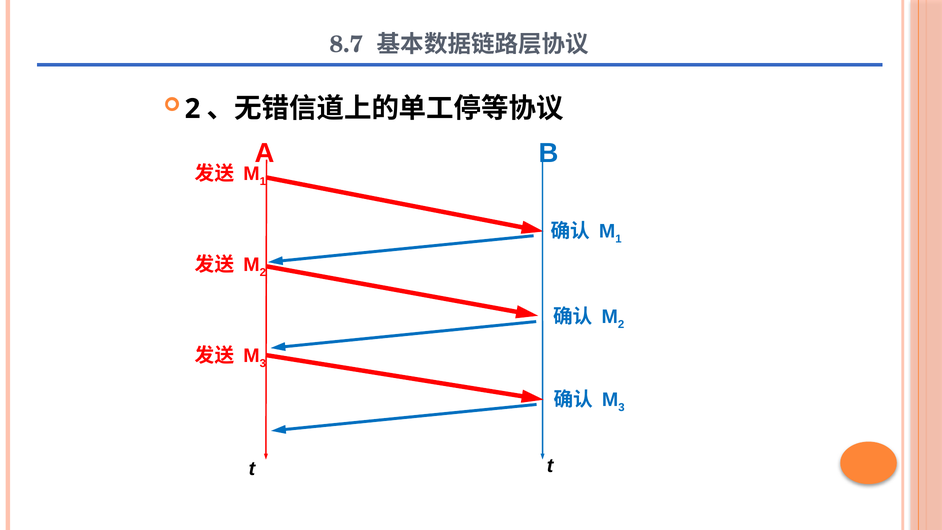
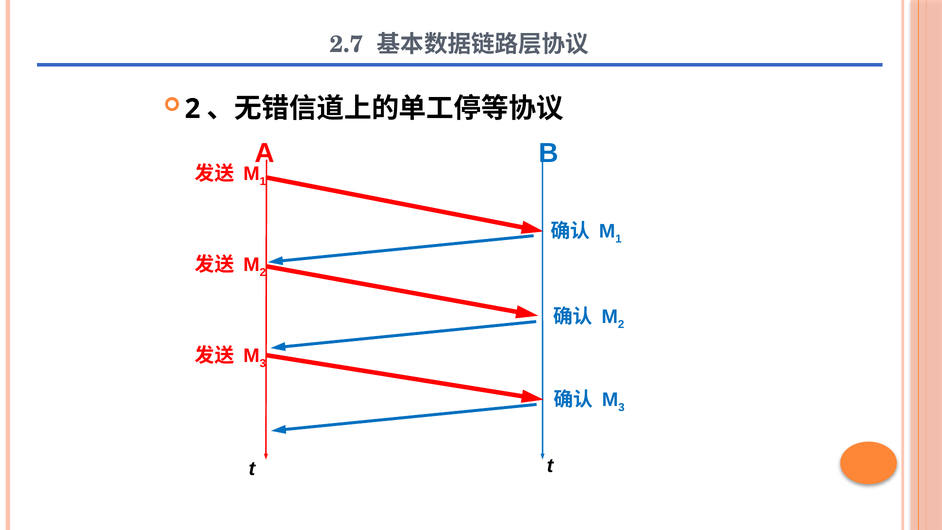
8.7: 8.7 -> 2.7
